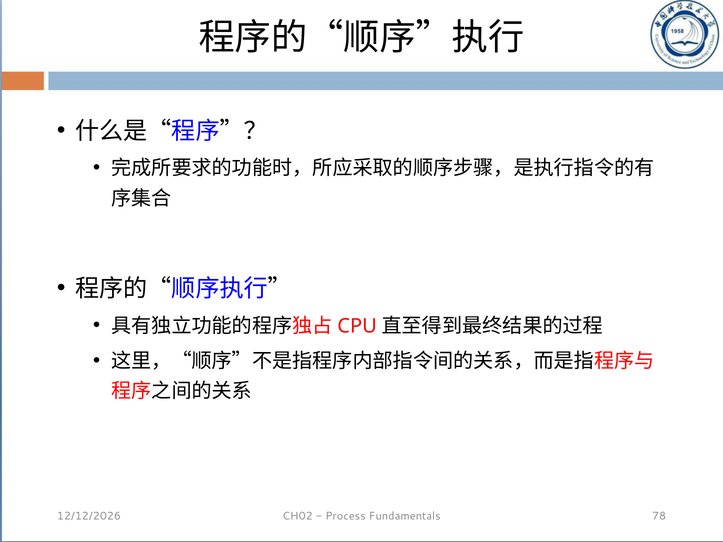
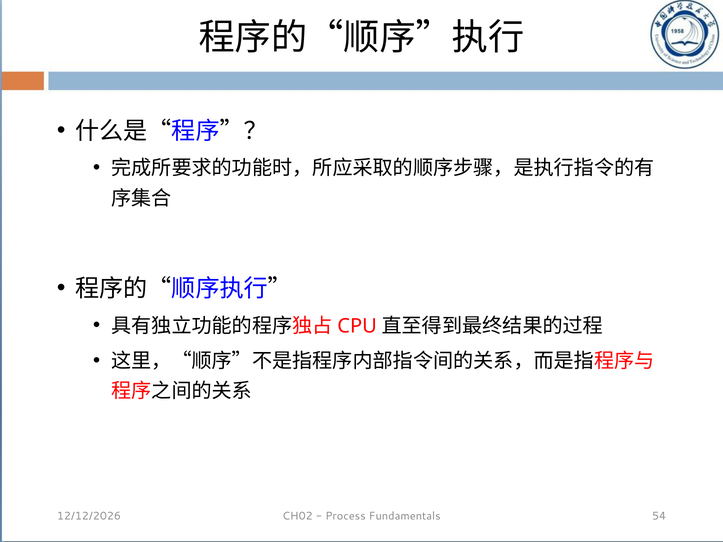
78: 78 -> 54
